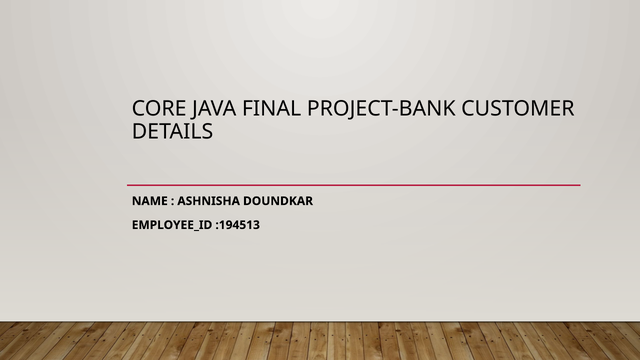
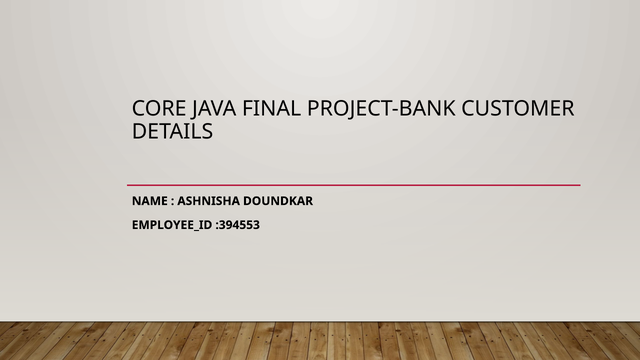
:194513: :194513 -> :394553
